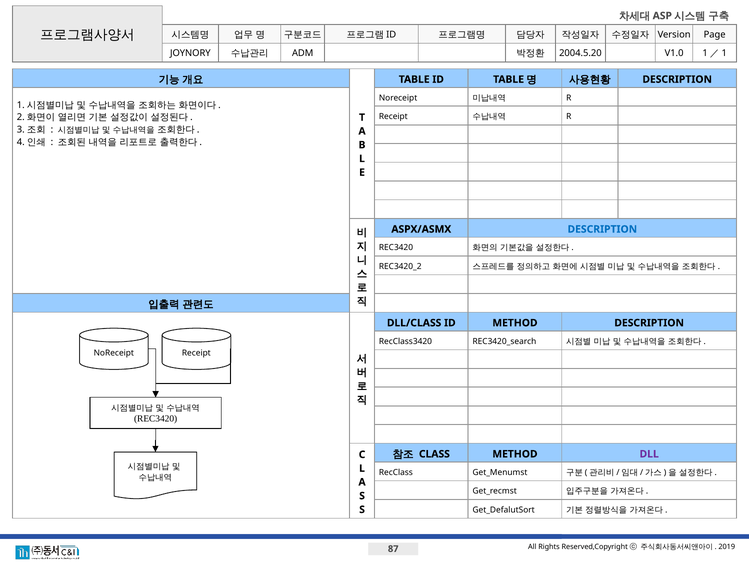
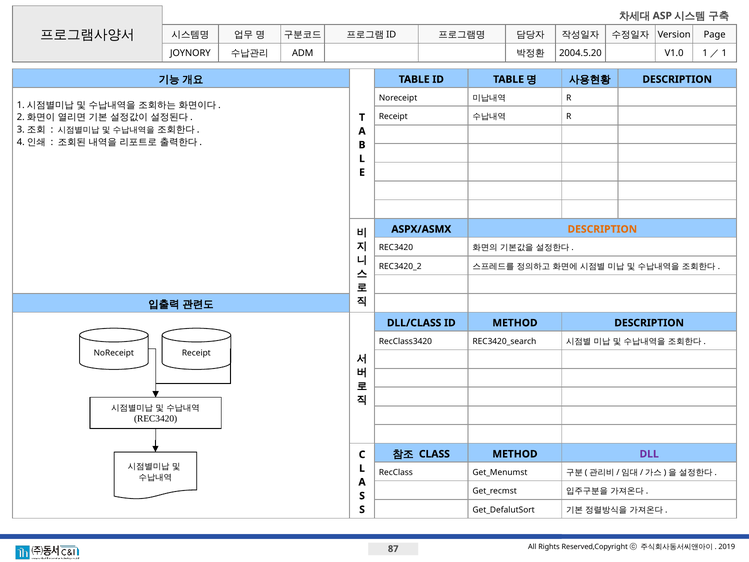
DESCRIPTION at (602, 229) colour: blue -> orange
